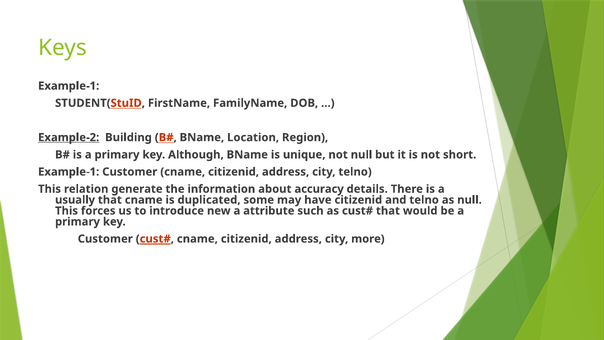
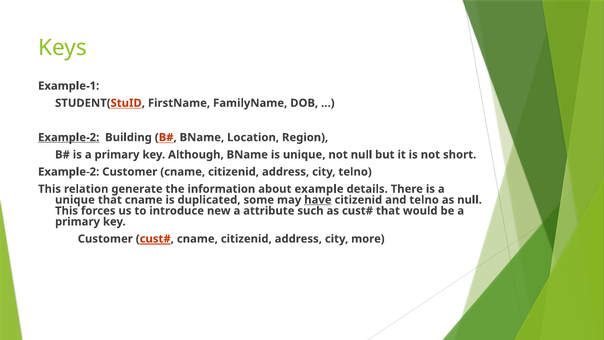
Example-1 at (69, 172): Example-1 -> Example-2
accuracy: accuracy -> example
usually at (75, 200): usually -> unique
have underline: none -> present
